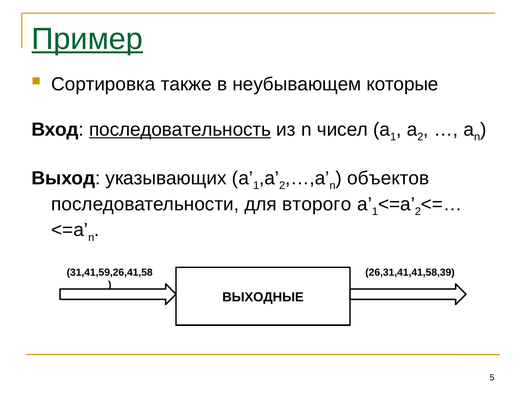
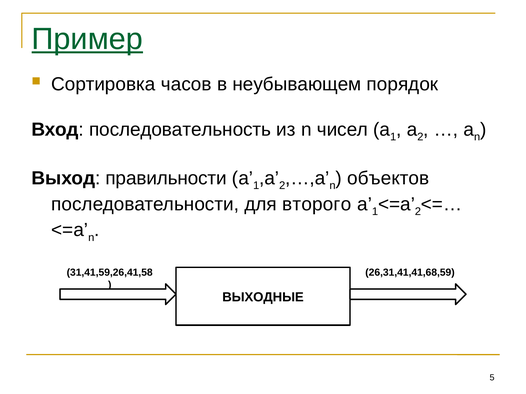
также: также -> часов
которые: которые -> порядок
последовательность underline: present -> none
указывающих: указывающих -> правильности
26,31,41,41,58,39: 26,31,41,41,58,39 -> 26,31,41,41,68,59
